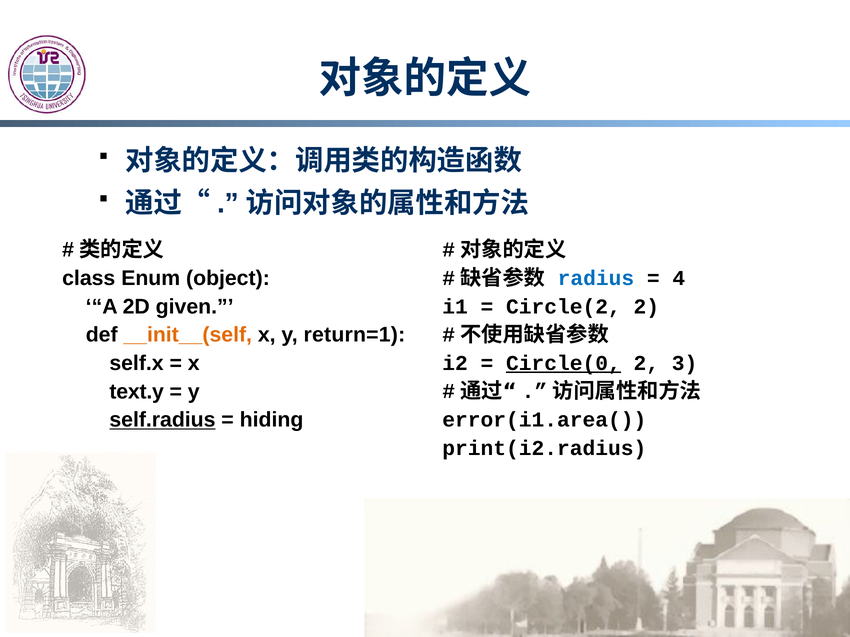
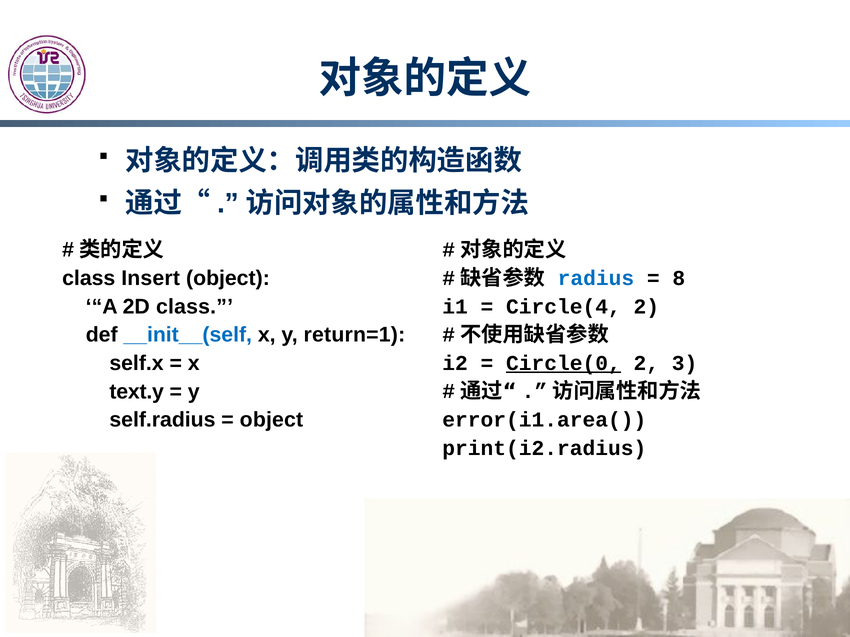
Enum: Enum -> Insert
4: 4 -> 8
2D given: given -> class
Circle(2: Circle(2 -> Circle(4
__init__(self colour: orange -> blue
self.radius underline: present -> none
hiding at (272, 420): hiding -> object
